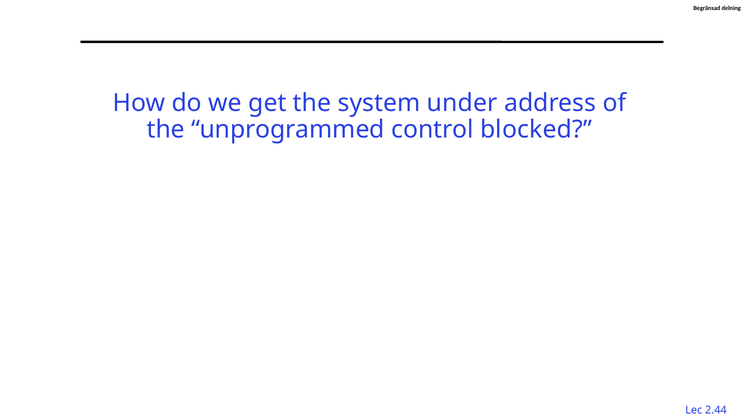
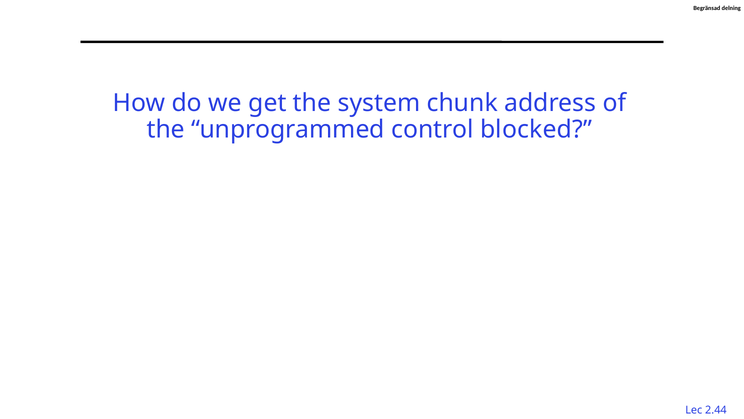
under: under -> chunk
